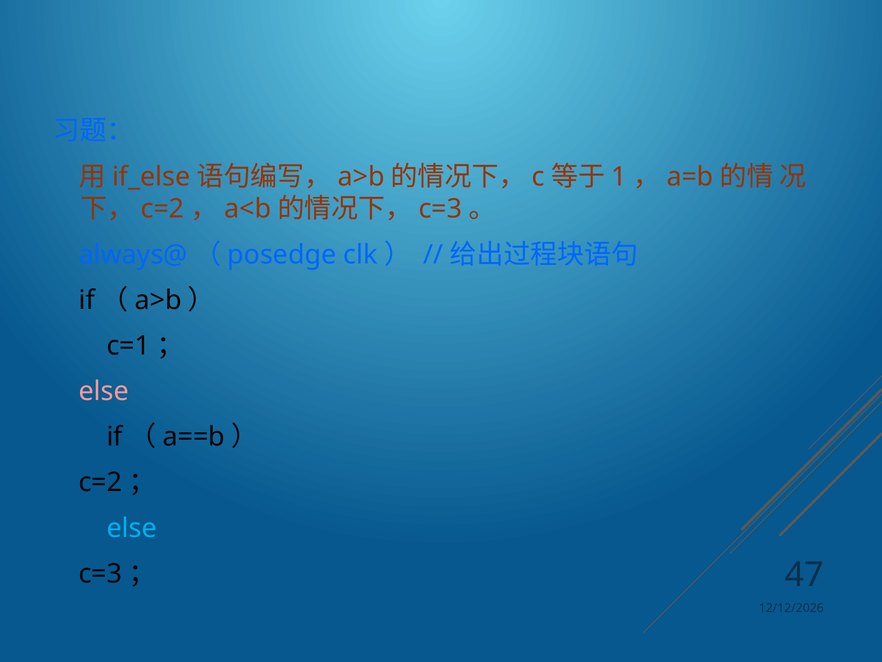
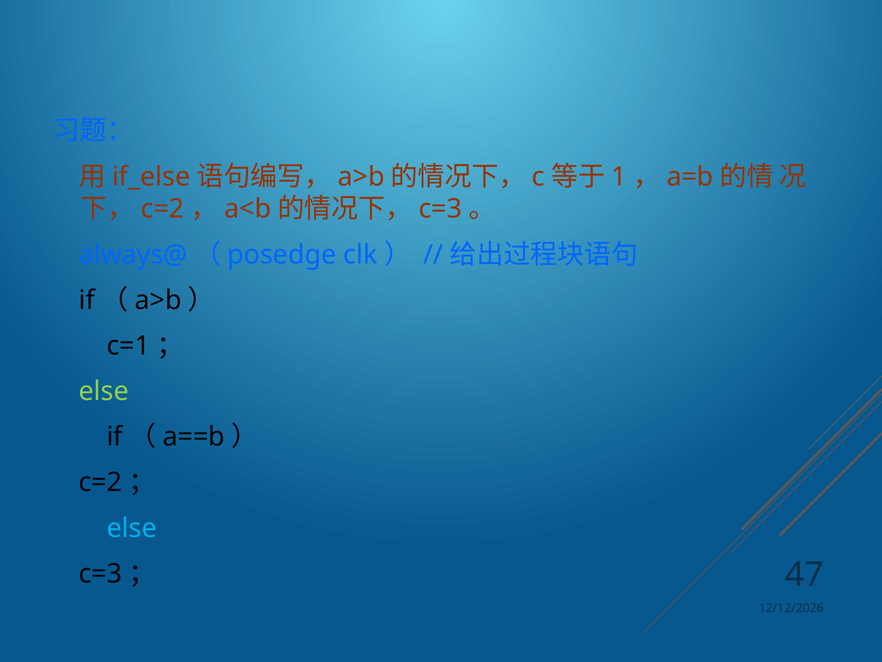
else at (104, 391) colour: pink -> light green
